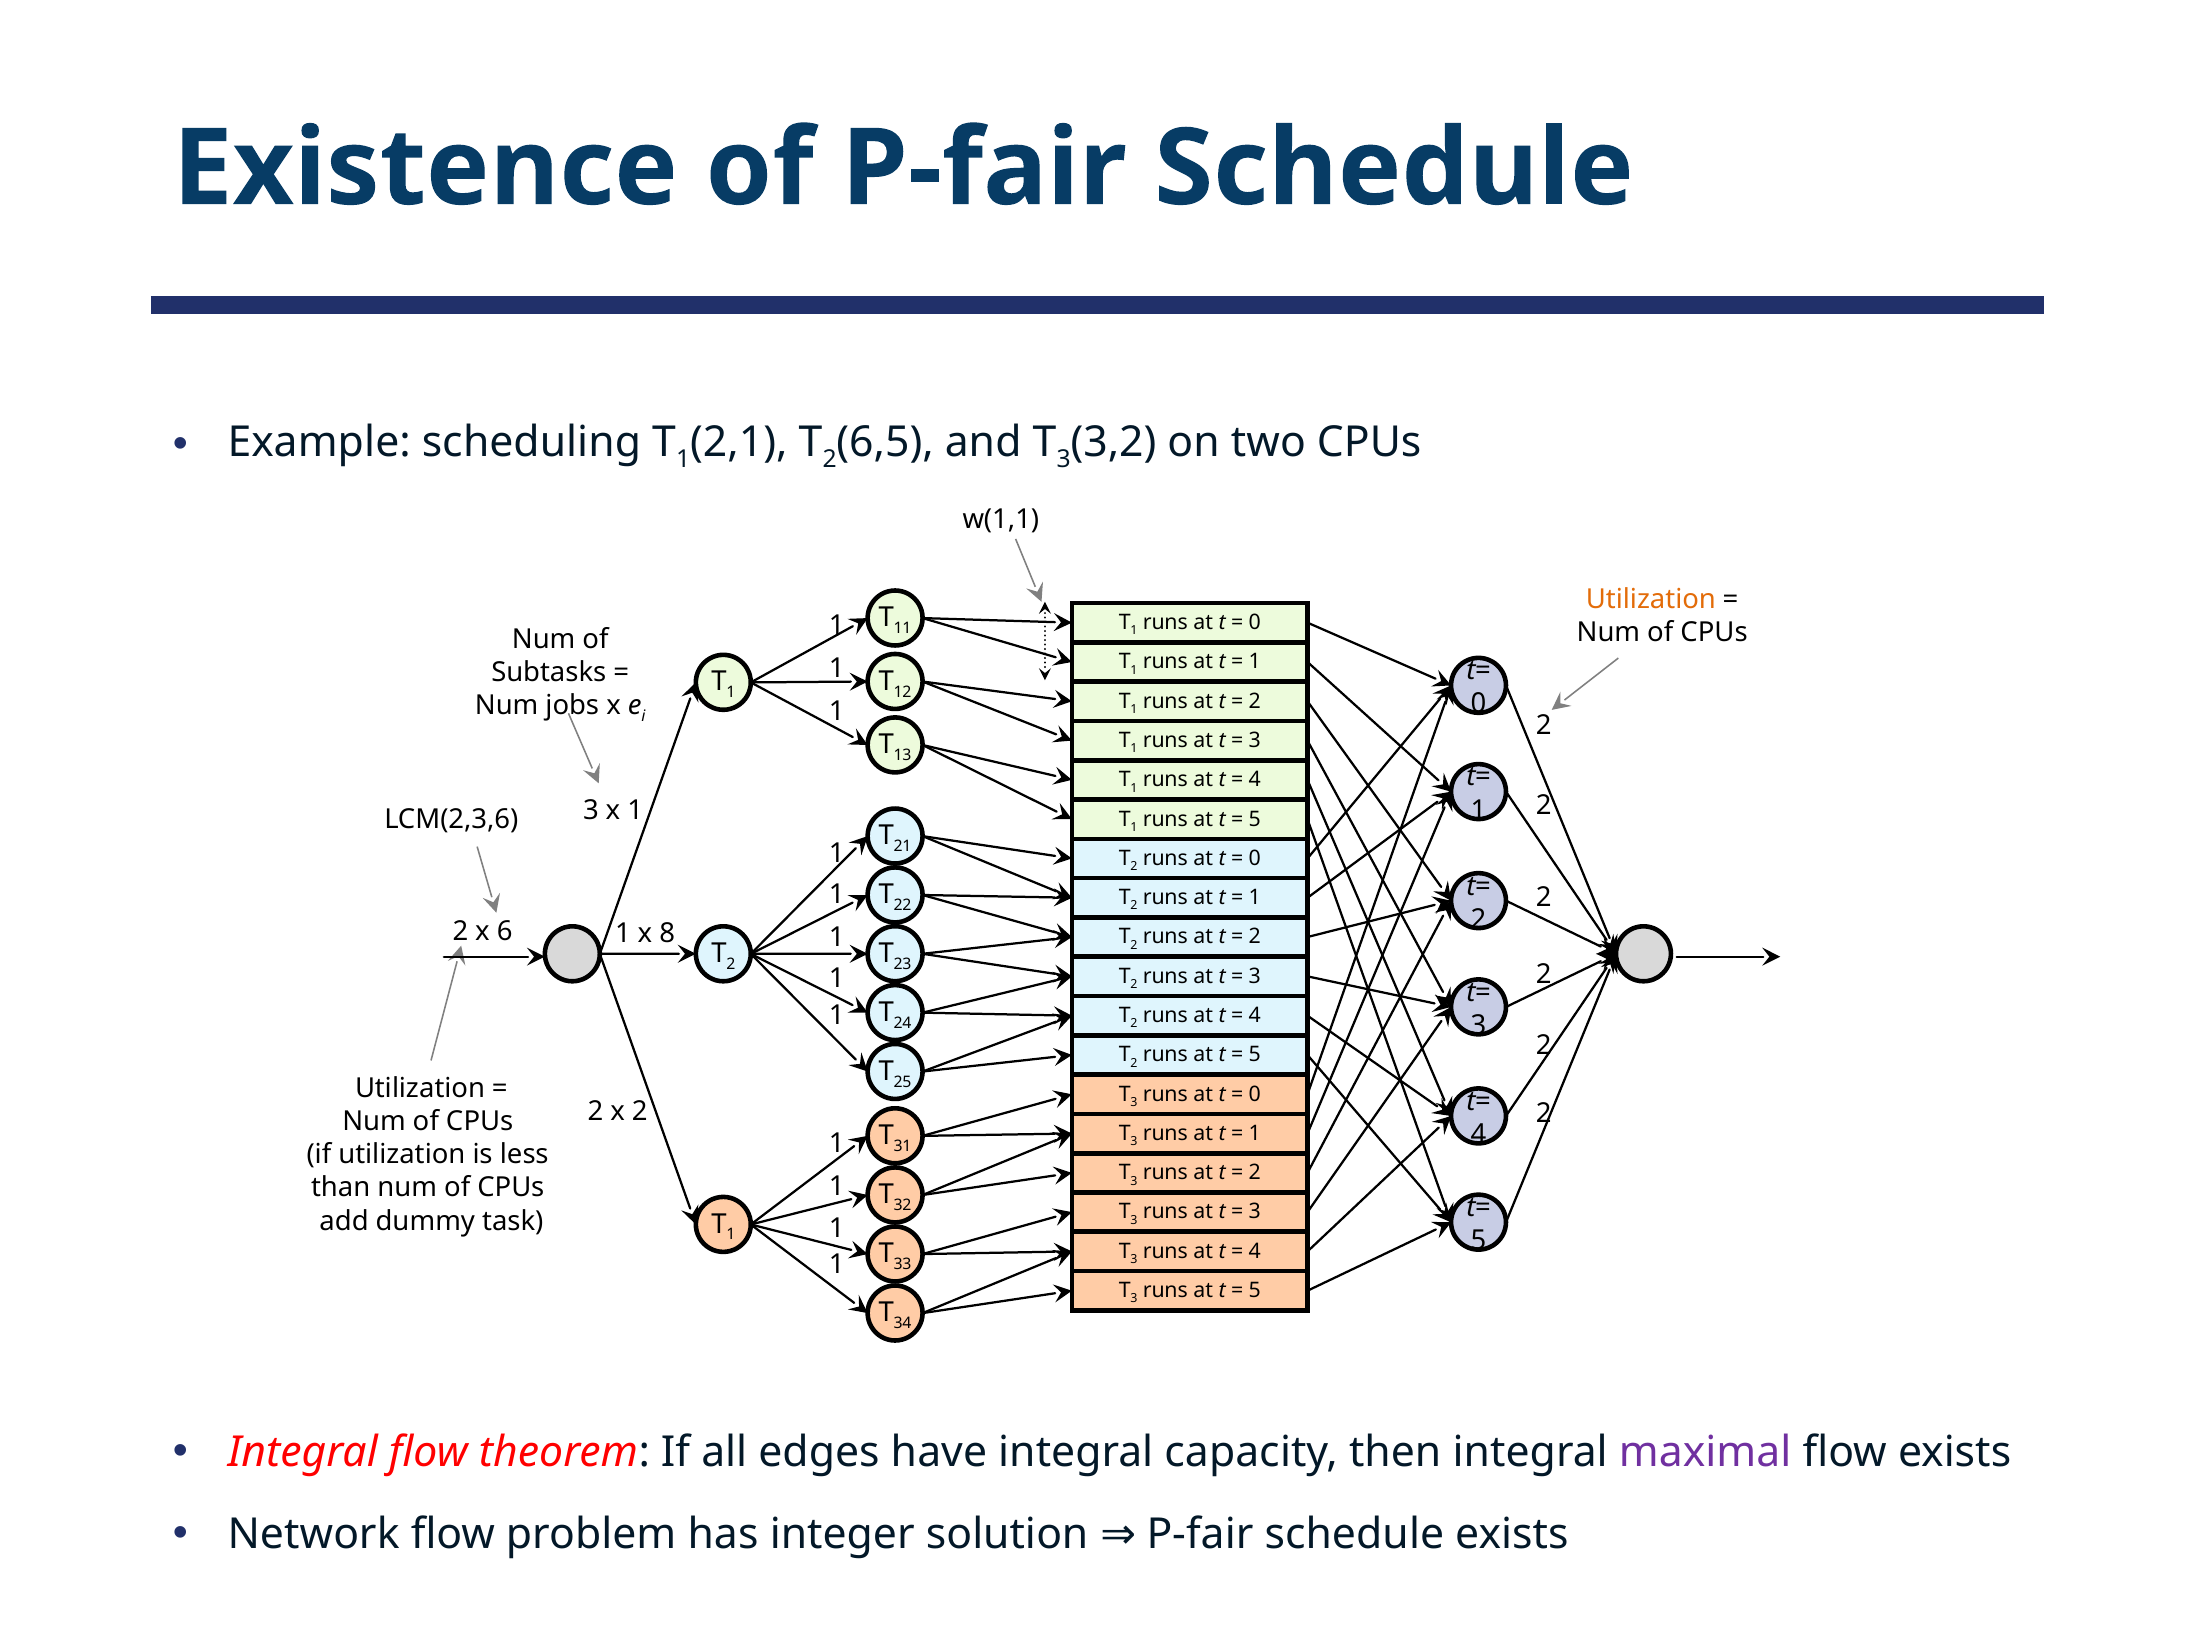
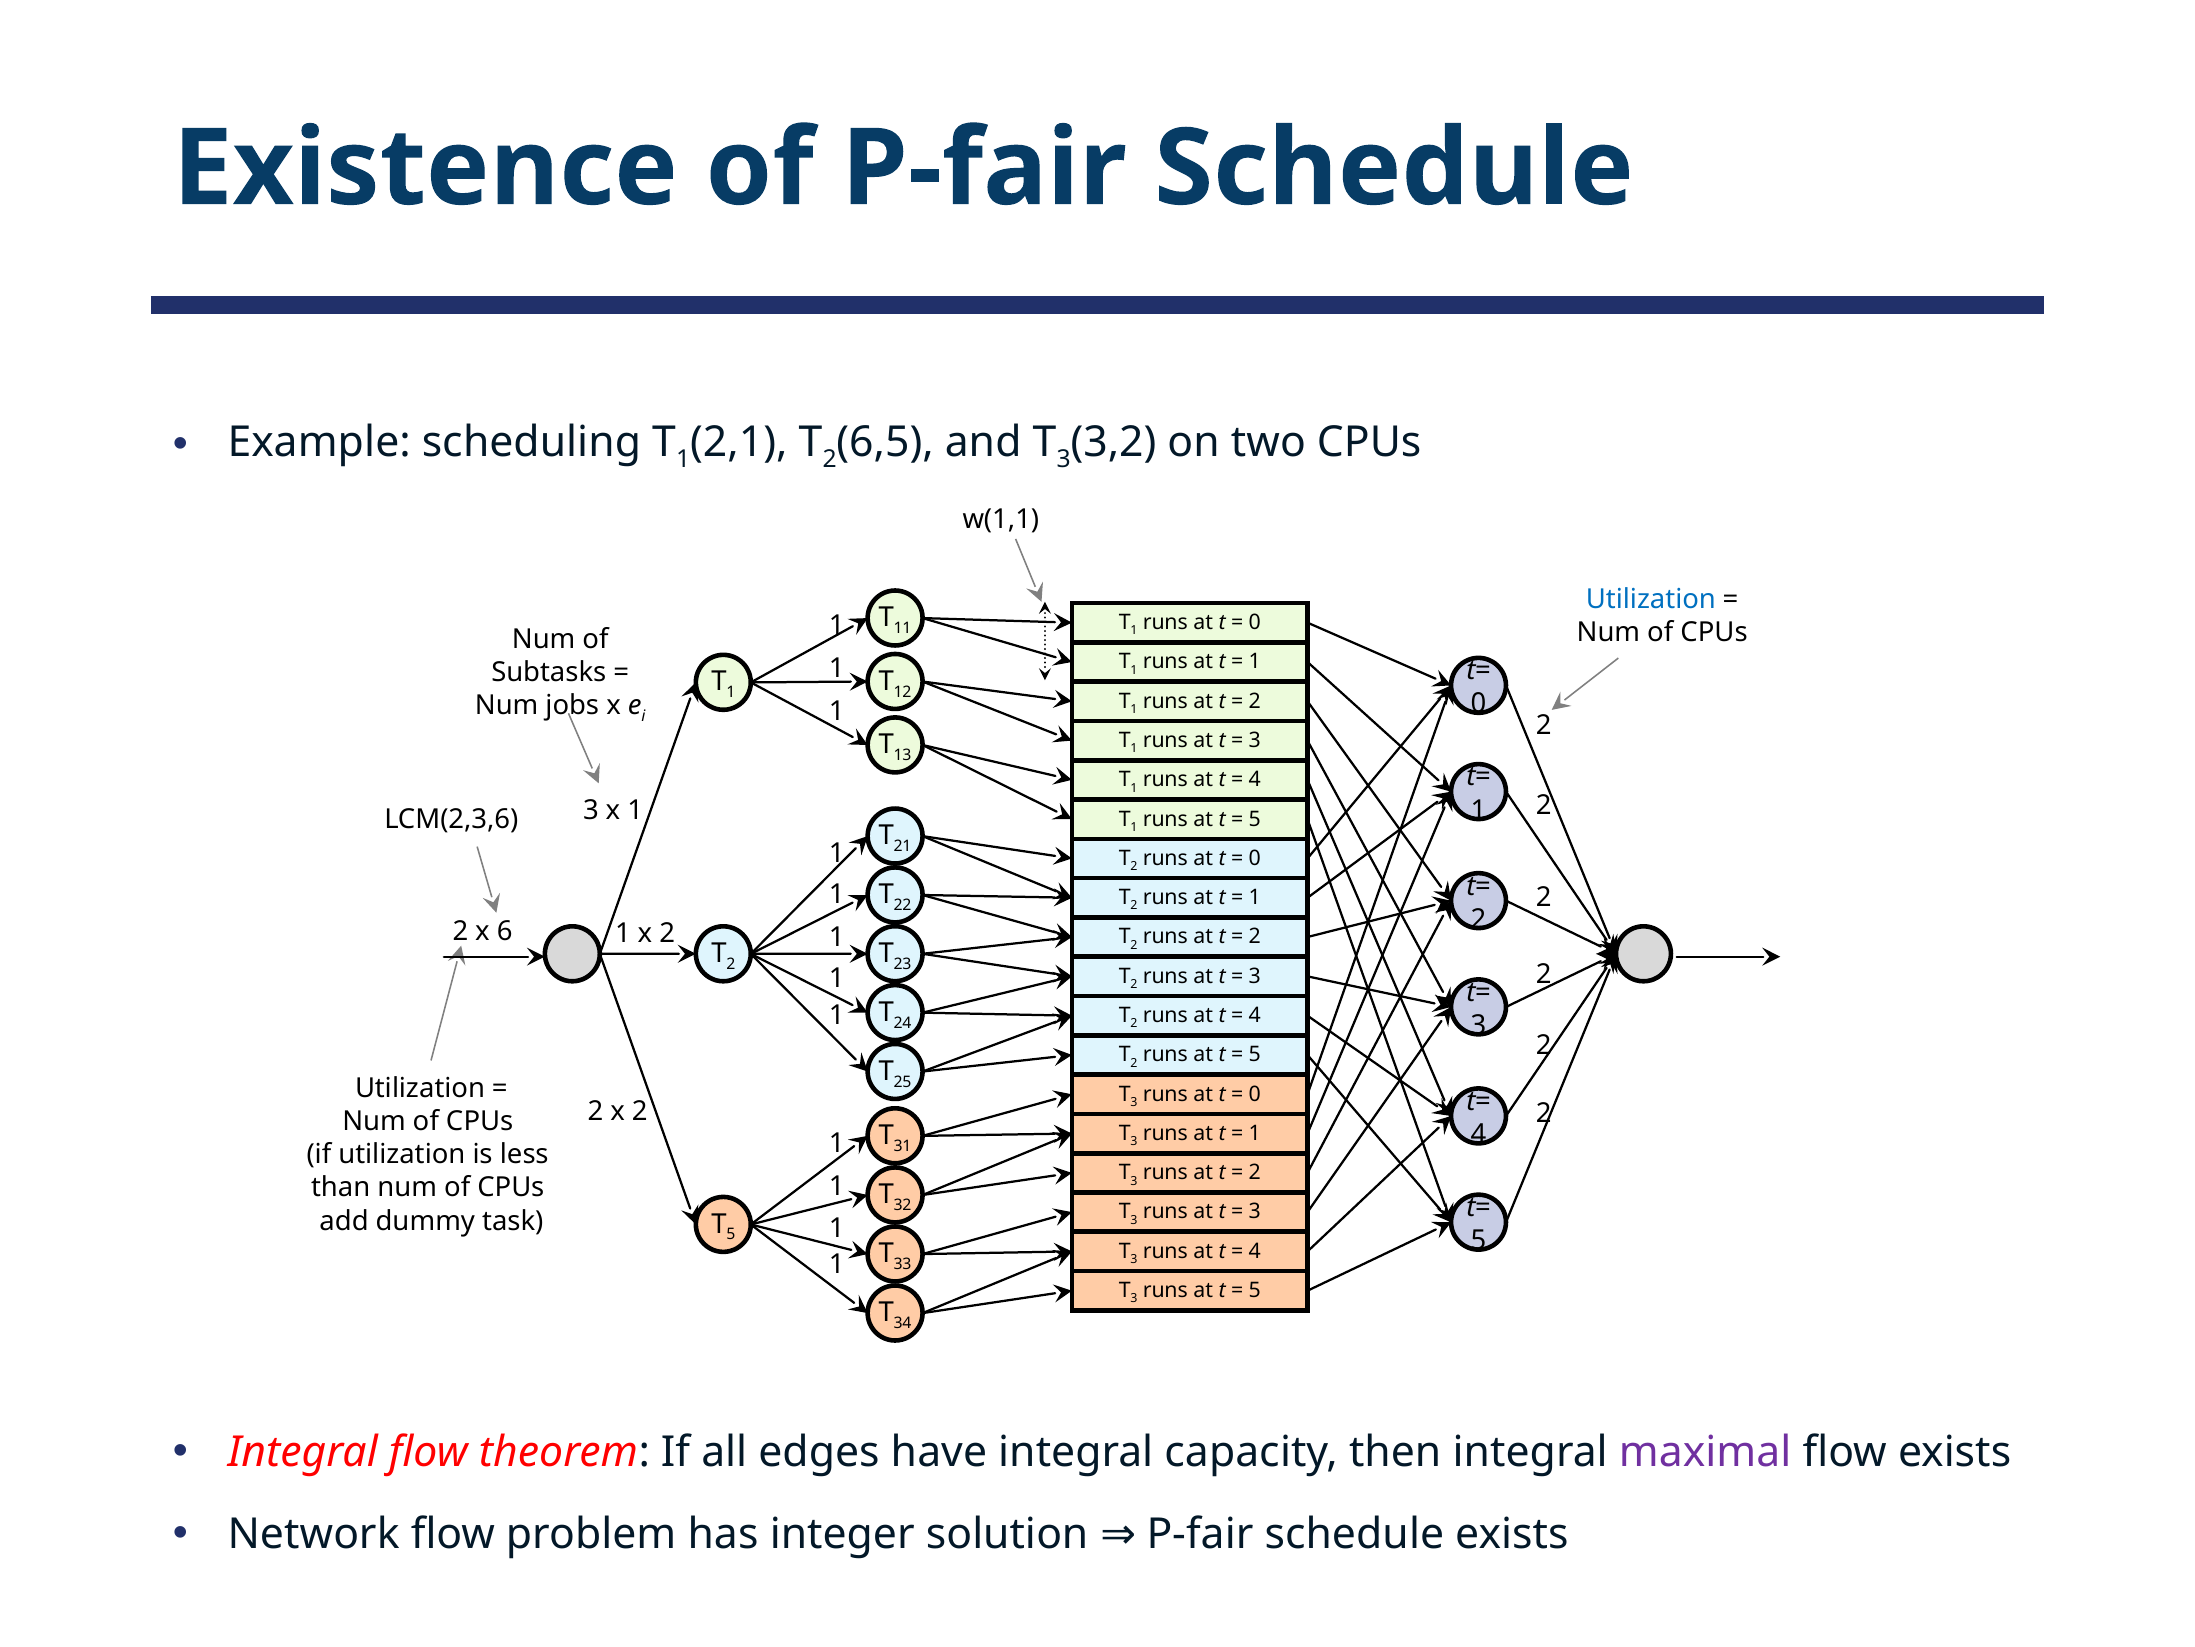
Utilization at (1651, 599) colour: orange -> blue
1 x 8: 8 -> 2
1 at (731, 1234): 1 -> 5
